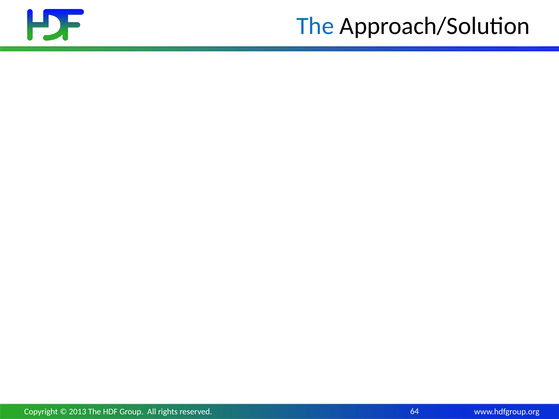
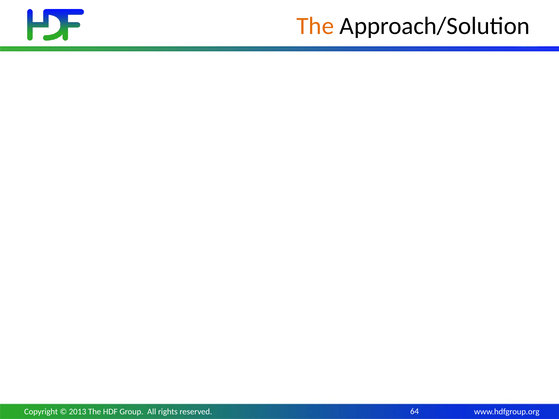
The at (315, 26) colour: blue -> orange
